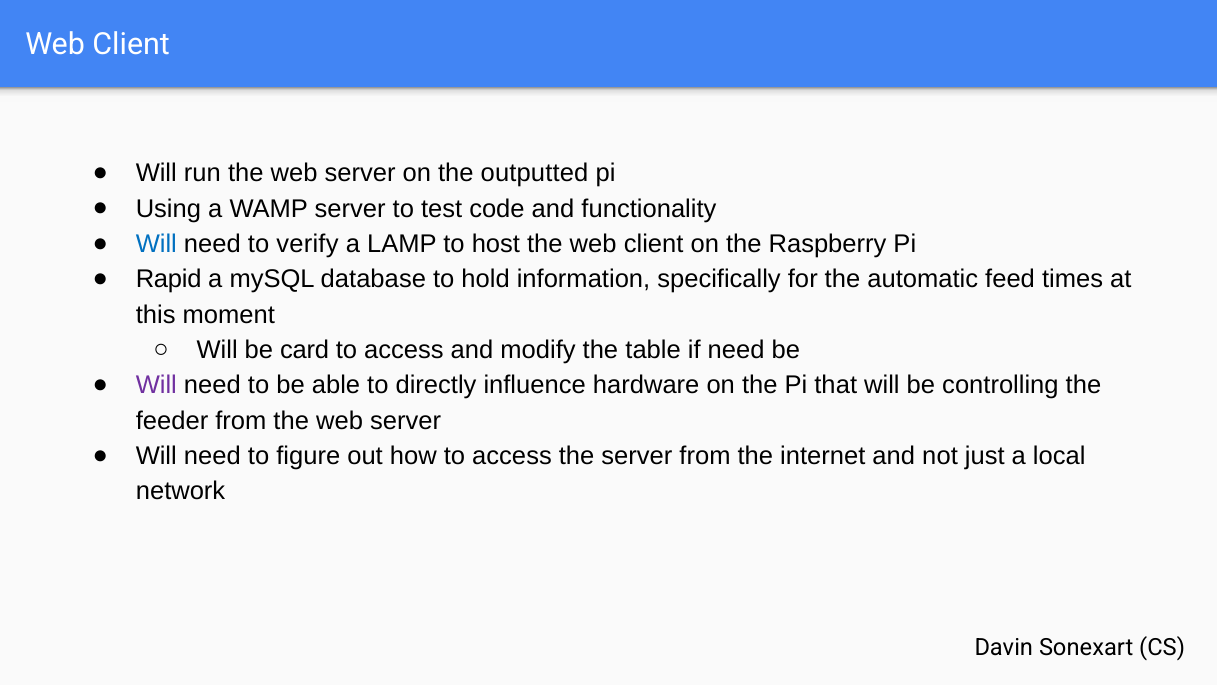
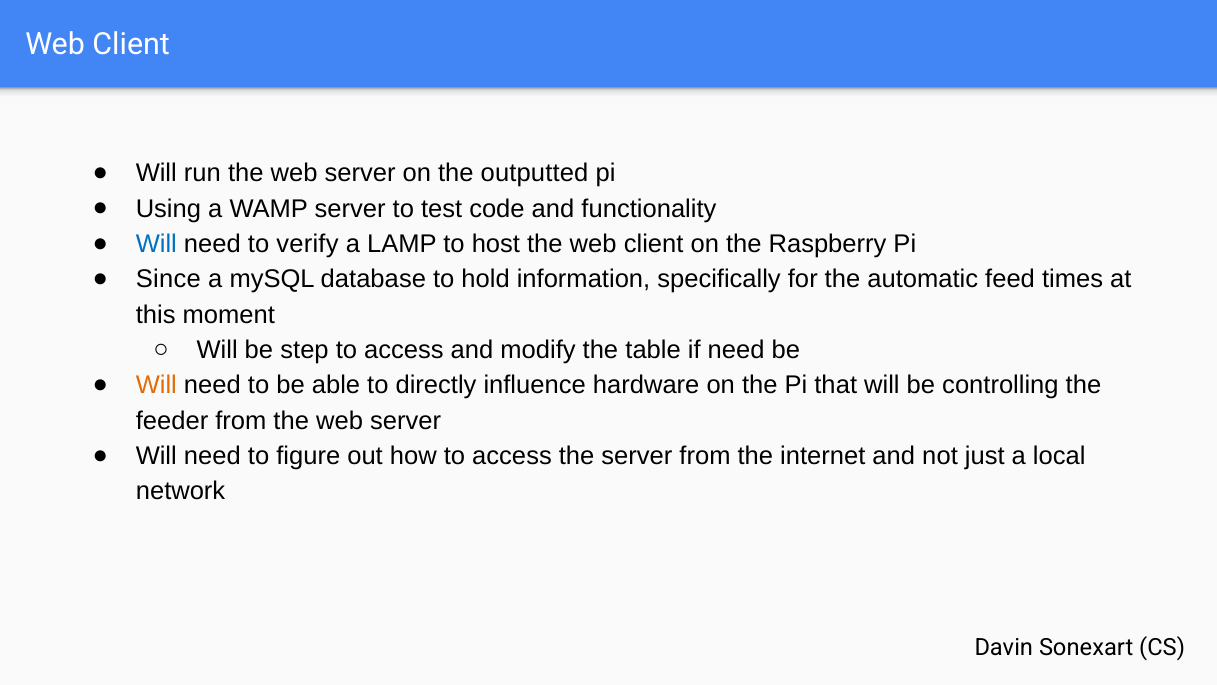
Rapid: Rapid -> Since
card: card -> step
Will at (156, 385) colour: purple -> orange
